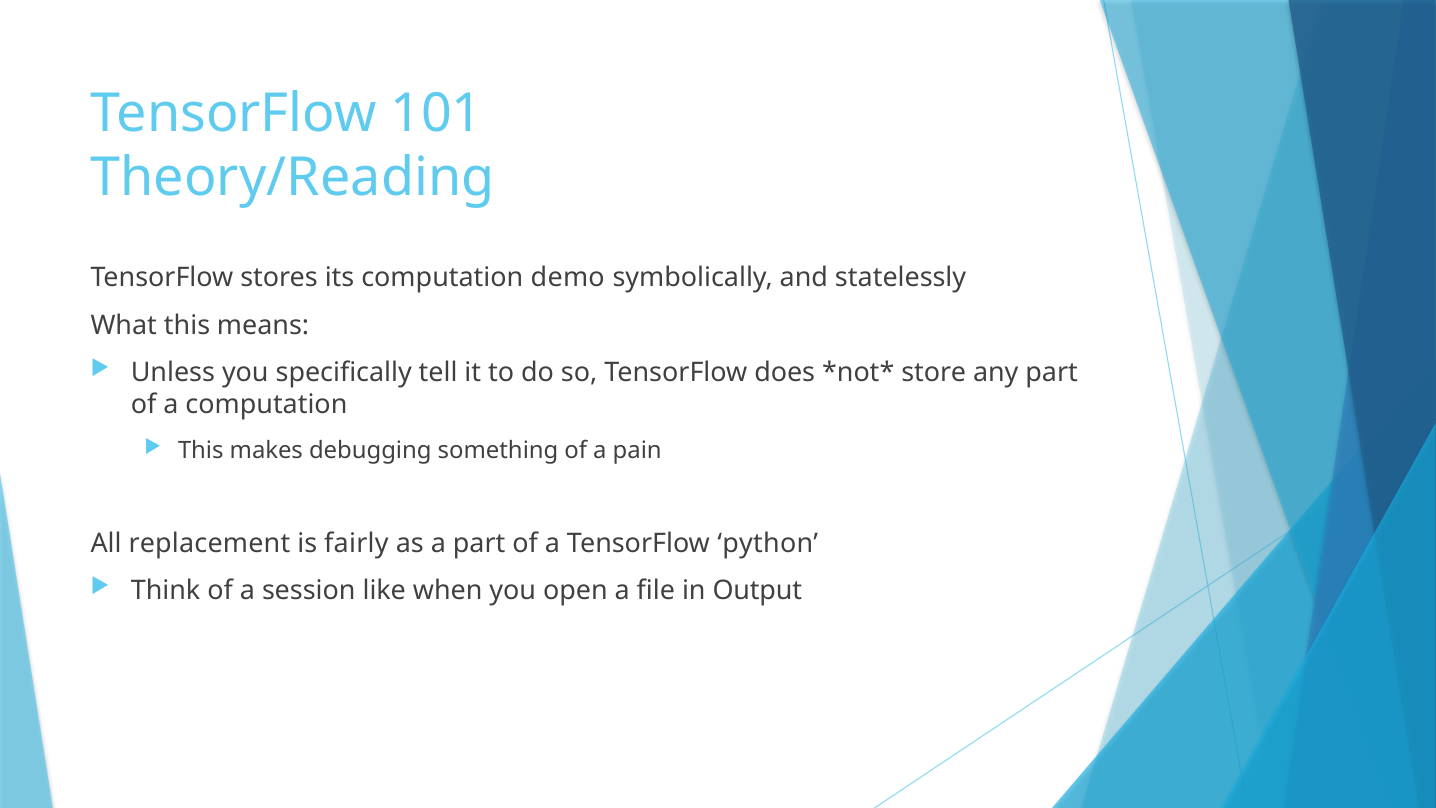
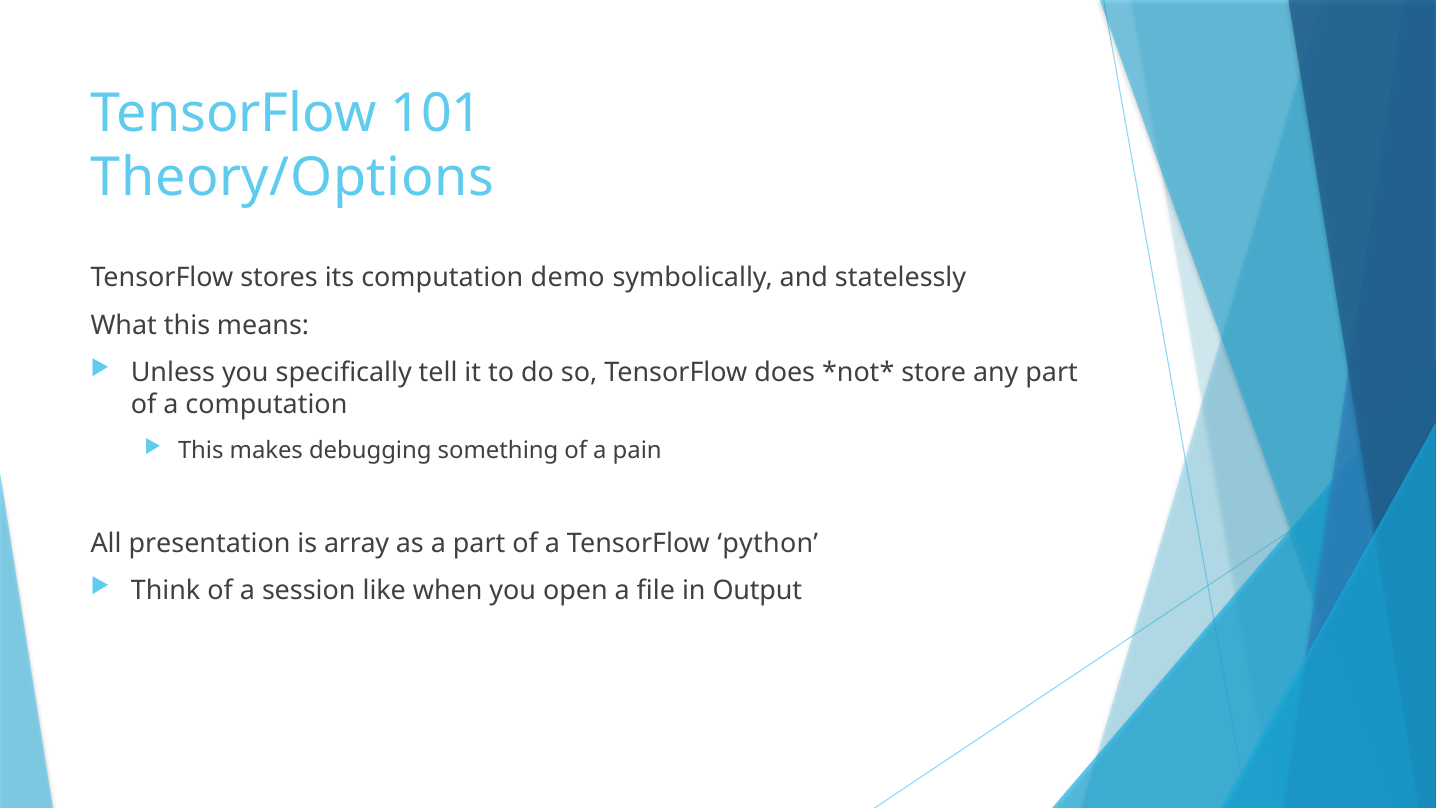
Theory/Reading: Theory/Reading -> Theory/Options
replacement: replacement -> presentation
fairly: fairly -> array
